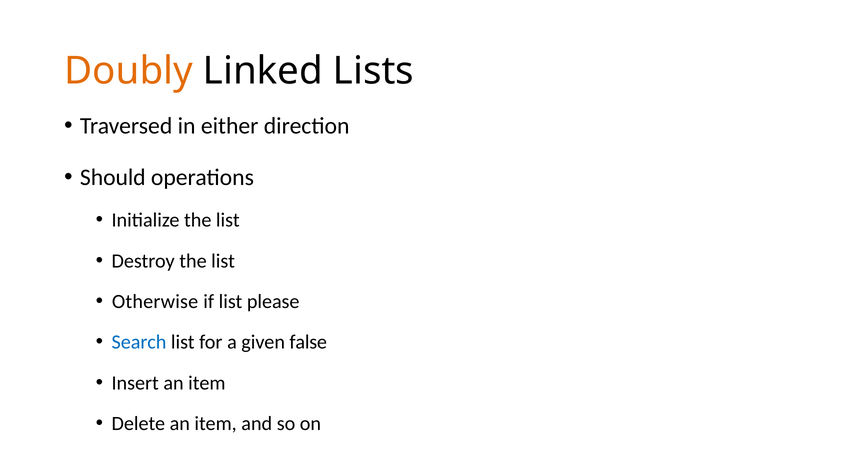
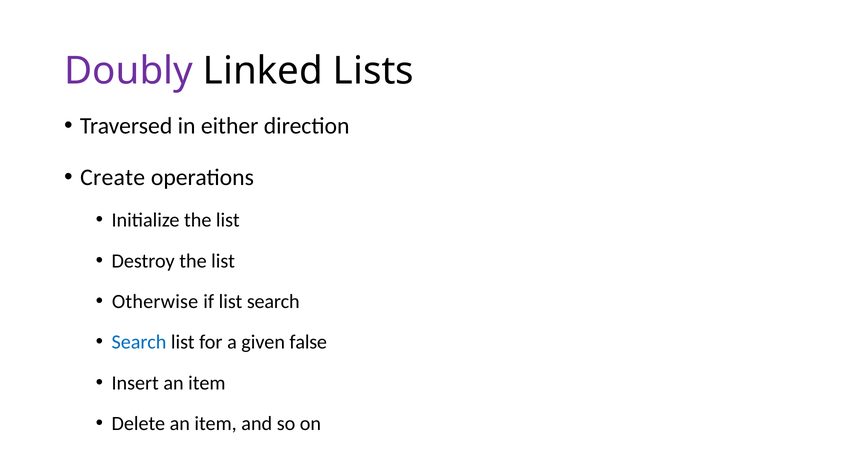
Doubly colour: orange -> purple
Should: Should -> Create
list please: please -> search
